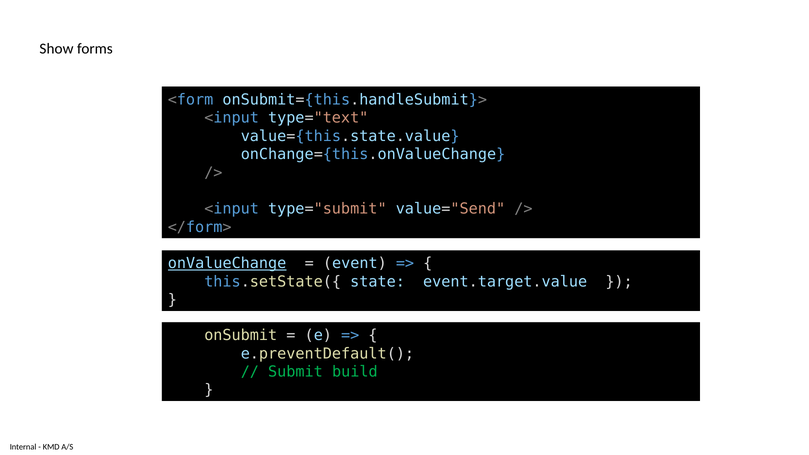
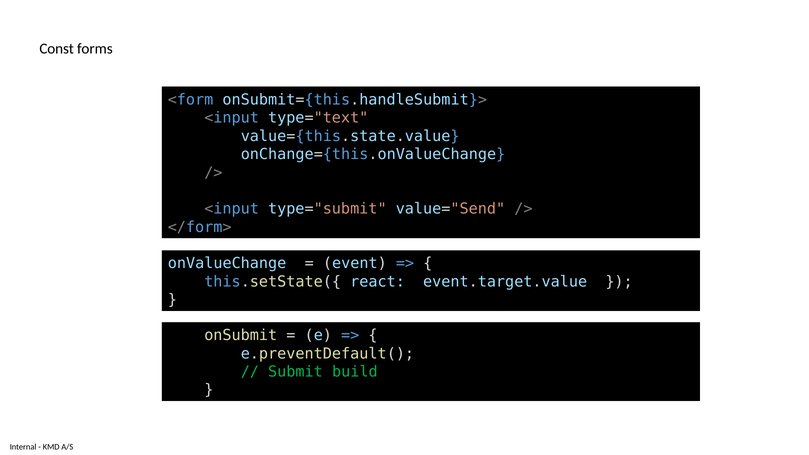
Show: Show -> Const
onValueChange underline: present -> none
state: state -> react
